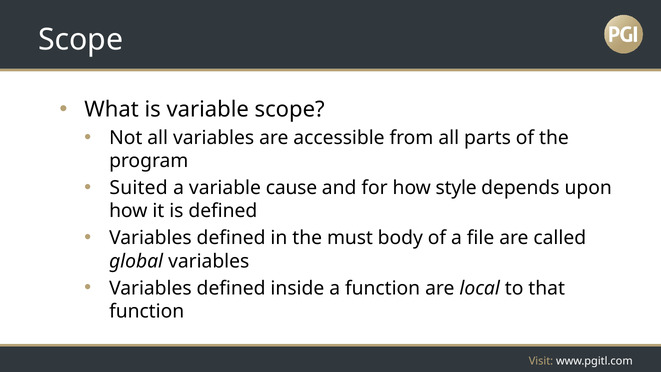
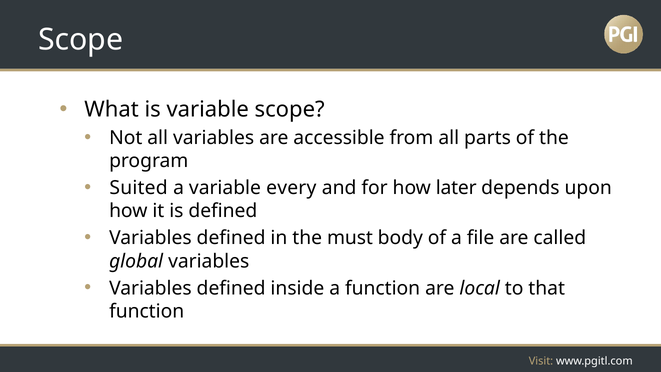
cause: cause -> every
style: style -> later
